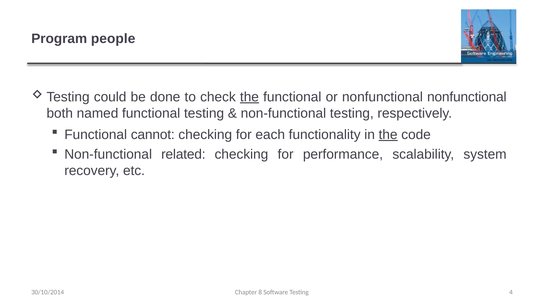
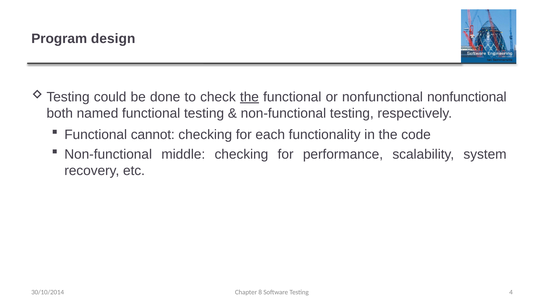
people: people -> design
the at (388, 135) underline: present -> none
related: related -> middle
